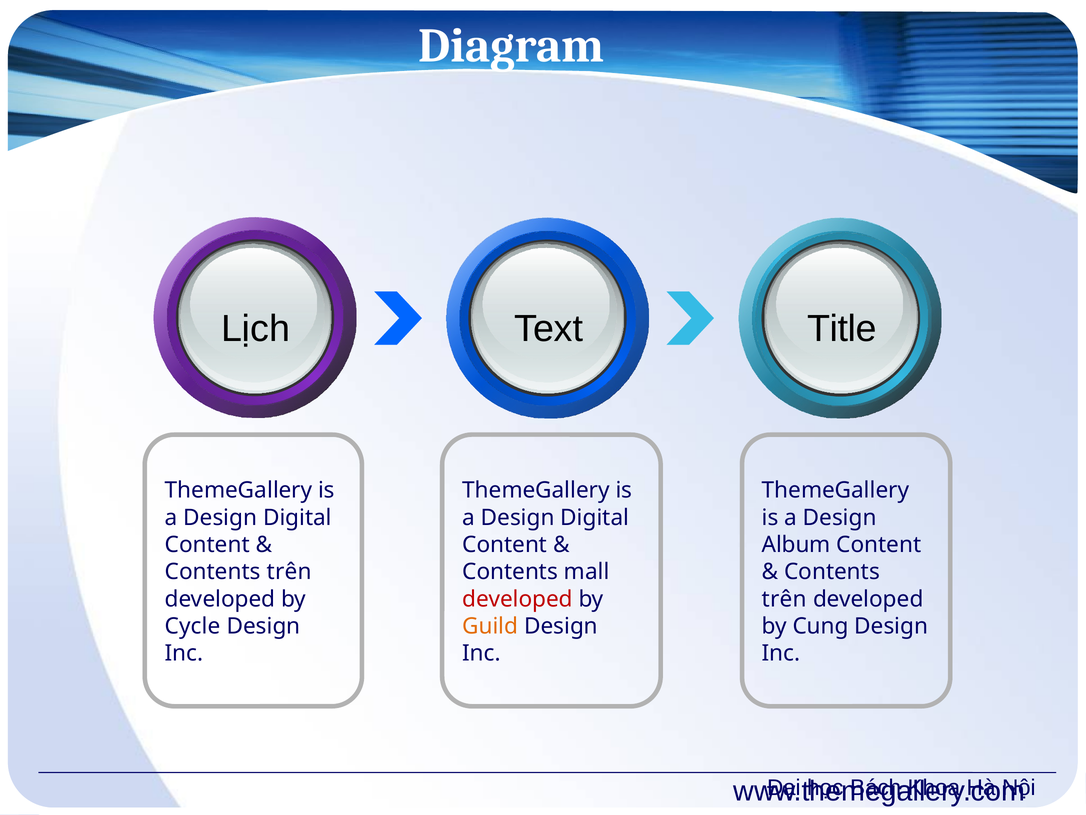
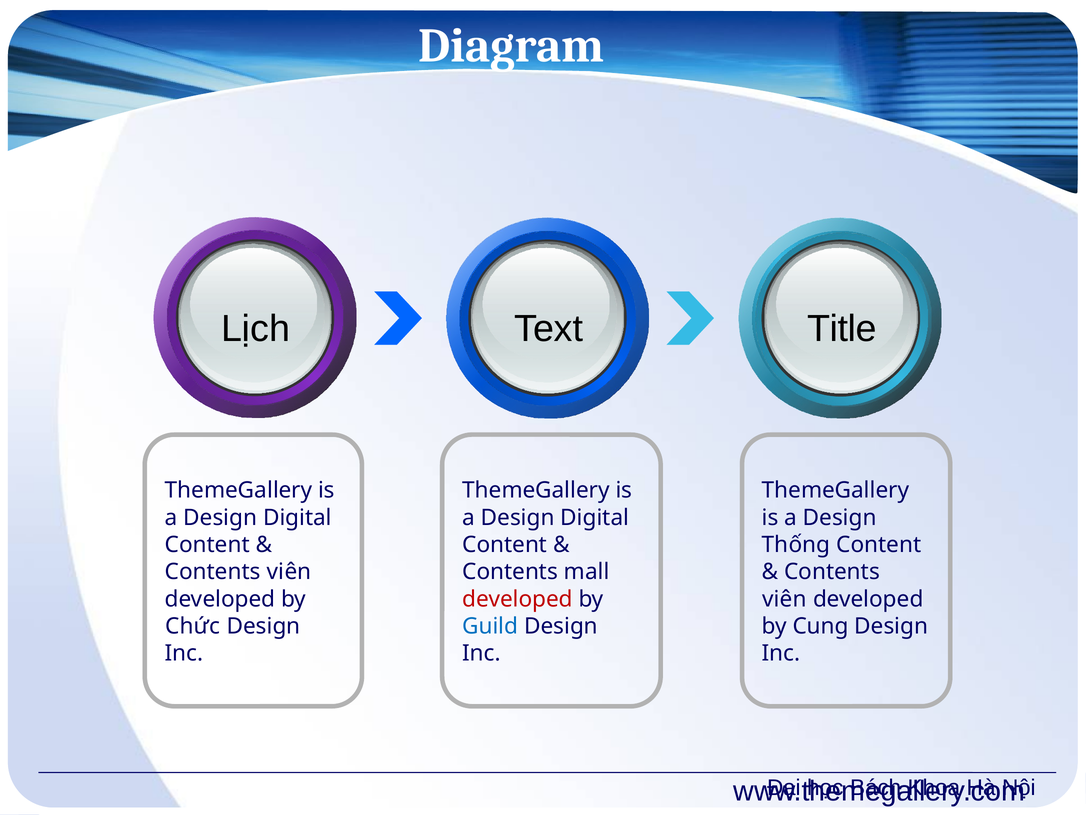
Album: Album -> Thống
trên at (289, 572): trên -> viên
trên at (784, 599): trên -> viên
Cycle: Cycle -> Chức
Guild colour: orange -> blue
